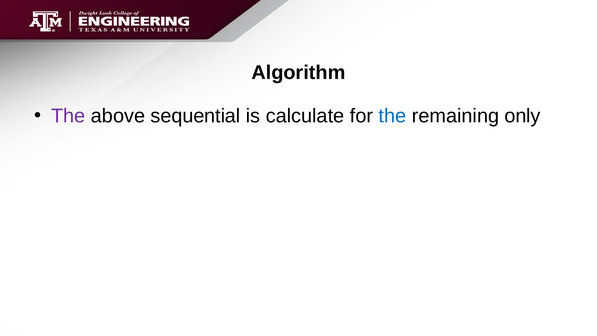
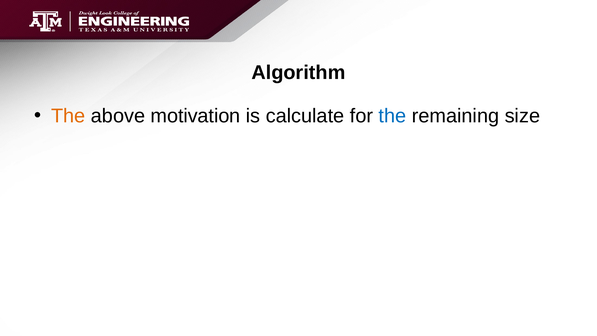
The at (68, 116) colour: purple -> orange
sequential: sequential -> motivation
only: only -> size
